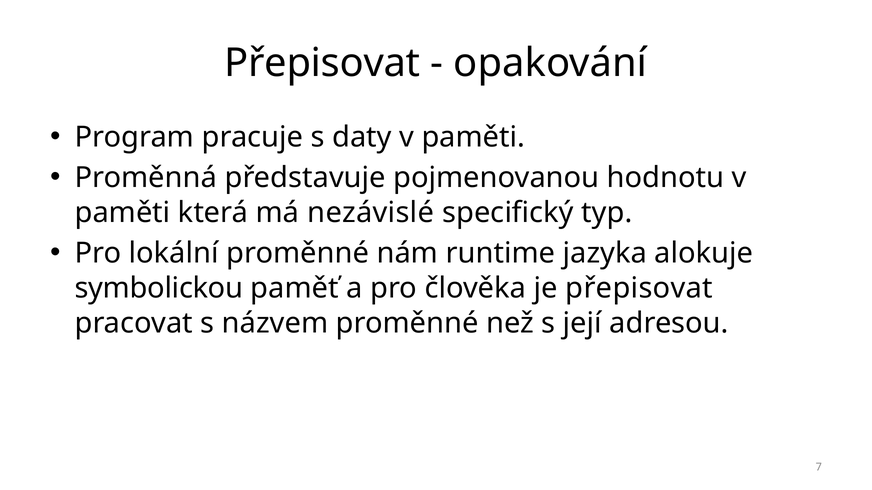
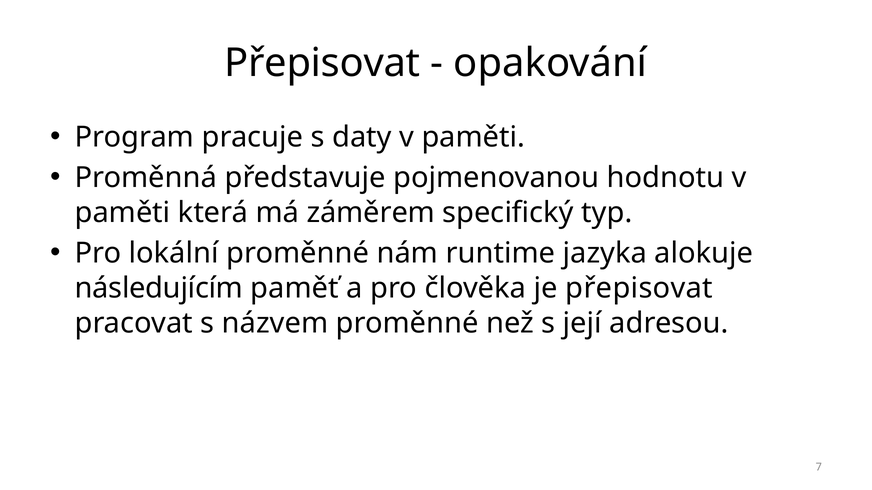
nezávislé: nezávislé -> záměrem
symbolickou: symbolickou -> následujícím
